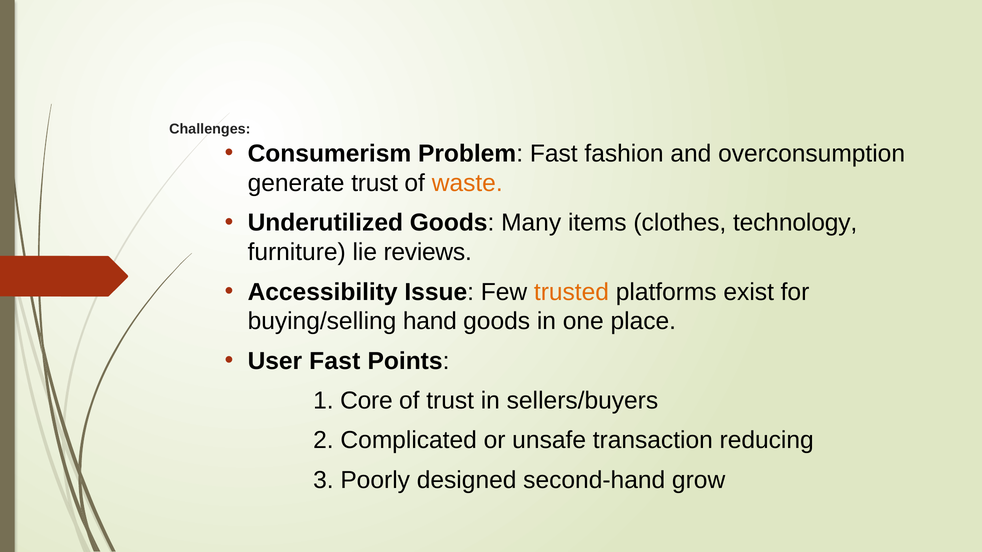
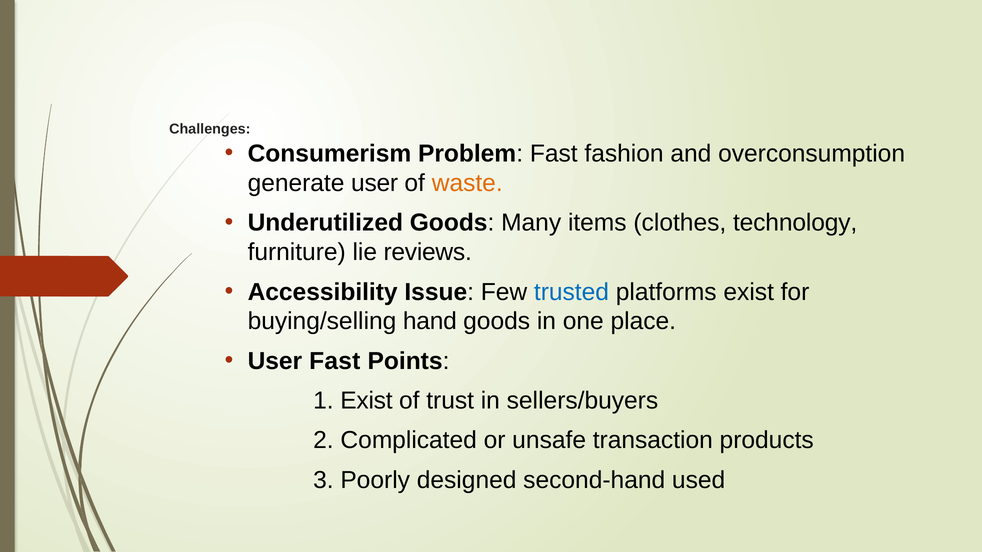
generate trust: trust -> user
trusted colour: orange -> blue
1 Core: Core -> Exist
reducing: reducing -> products
grow: grow -> used
